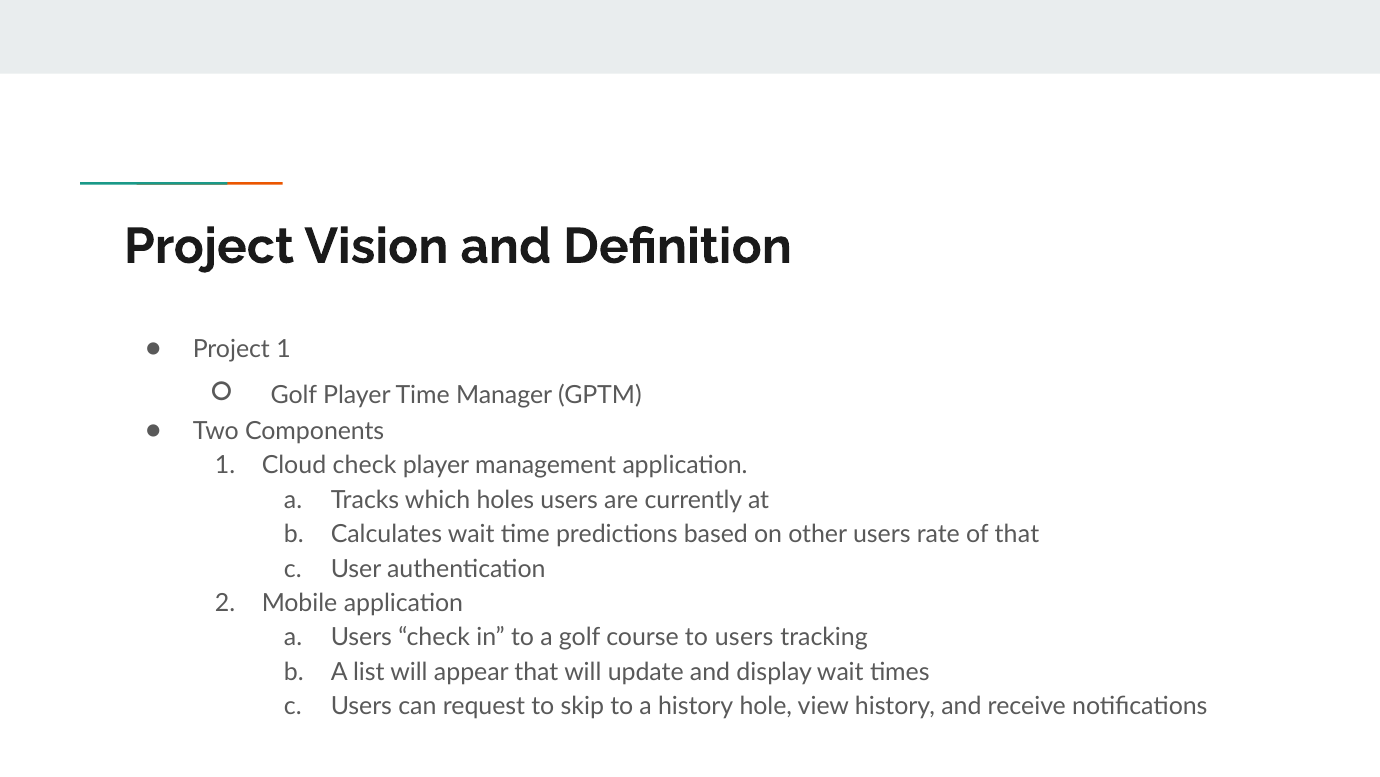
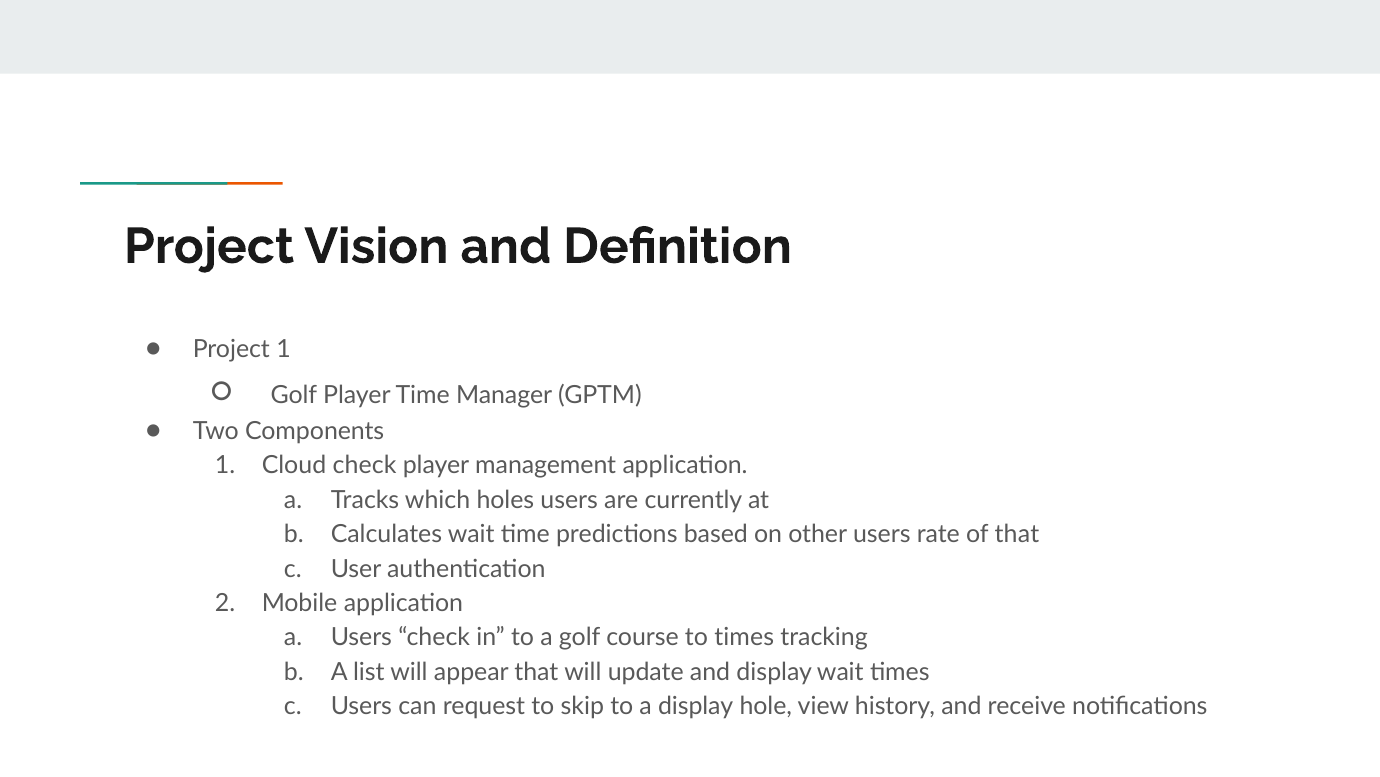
to users: users -> times
a history: history -> display
